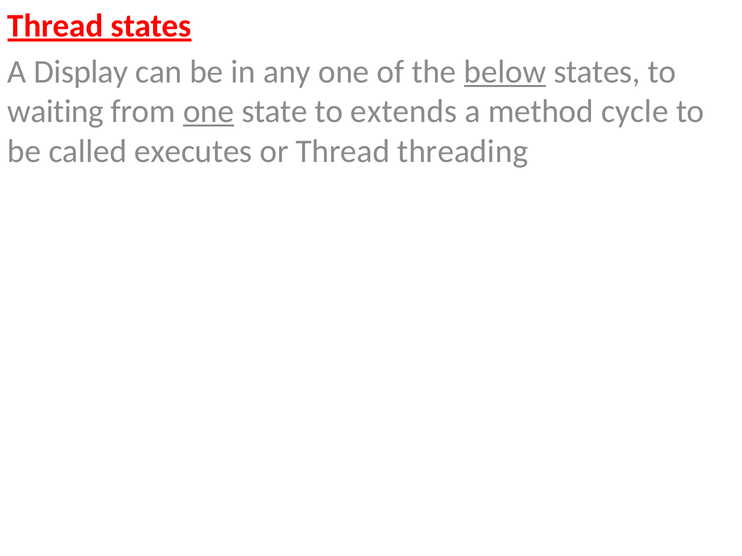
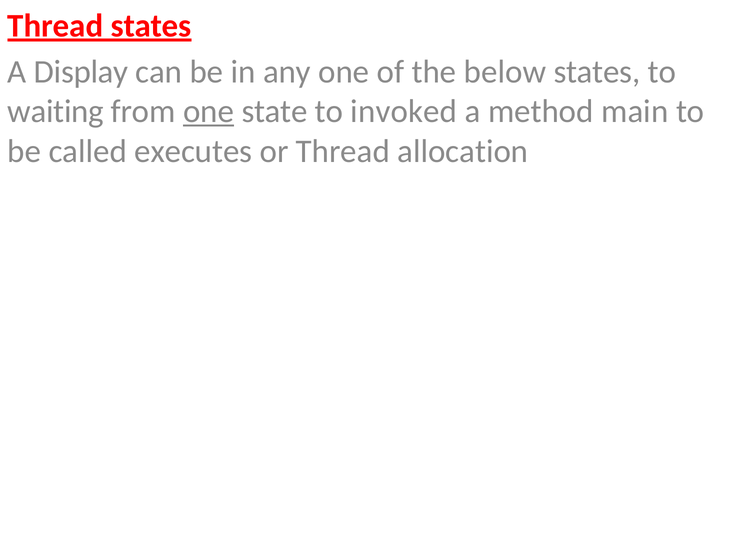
below underline: present -> none
extends: extends -> invoked
cycle: cycle -> main
threading: threading -> allocation
